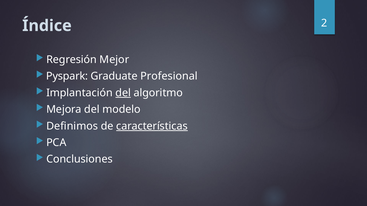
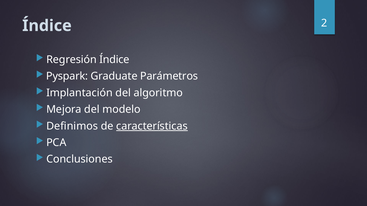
Regresión Mejor: Mejor -> Índice
Profesional: Profesional -> Parámetros
del at (123, 93) underline: present -> none
